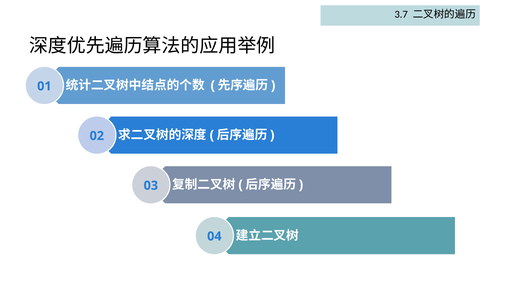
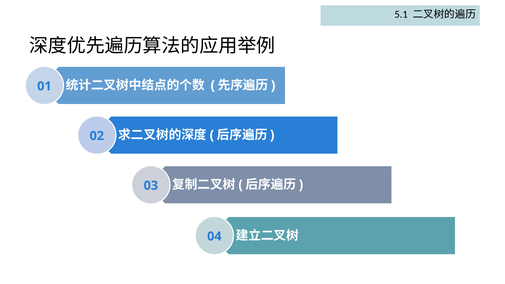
3.7: 3.7 -> 5.1
